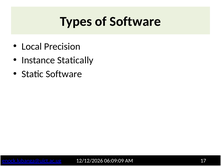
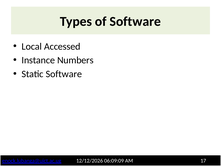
Precision: Precision -> Accessed
Statically: Statically -> Numbers
